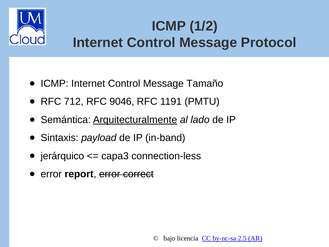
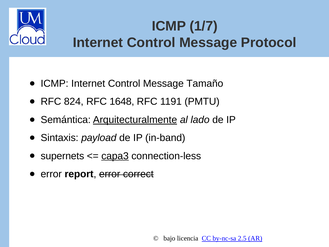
1/2: 1/2 -> 1/7
712: 712 -> 824
9046: 9046 -> 1648
jerárquico: jerárquico -> supernets
capa3 underline: none -> present
